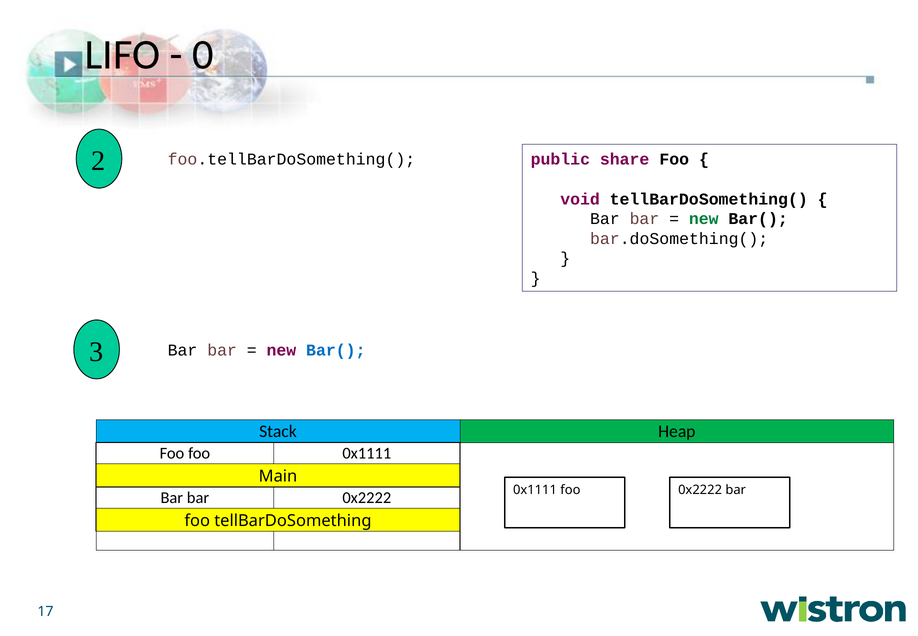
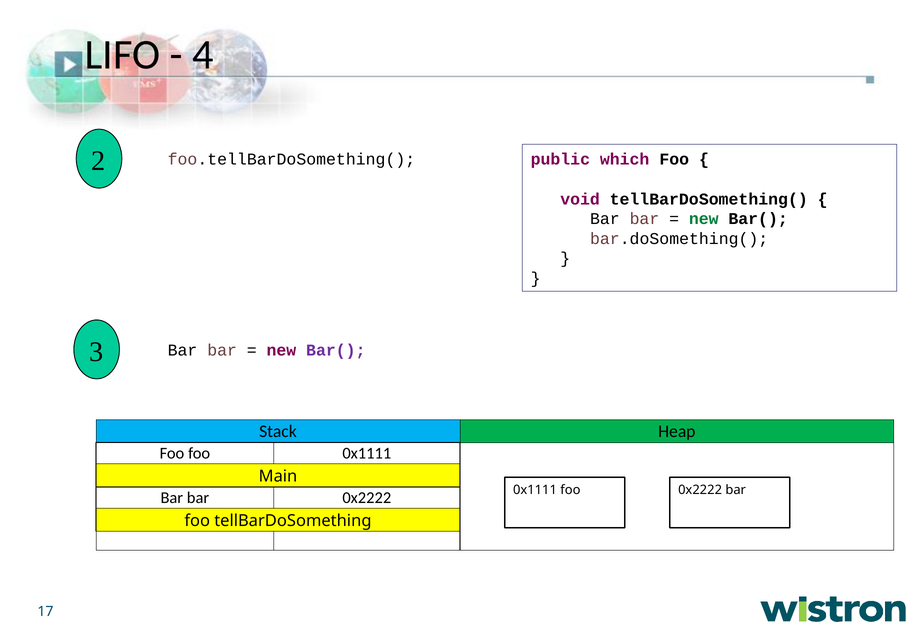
0: 0 -> 4
share: share -> which
Bar( at (336, 350) colour: blue -> purple
